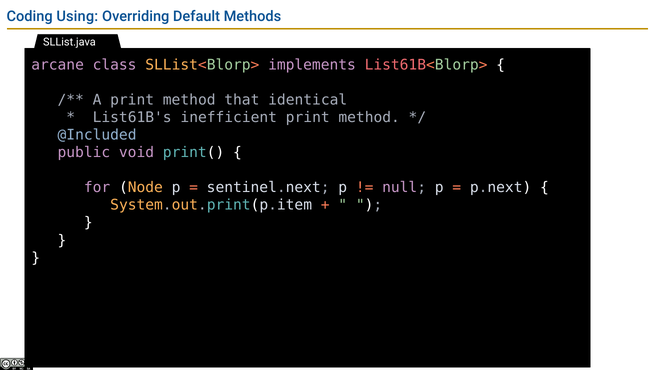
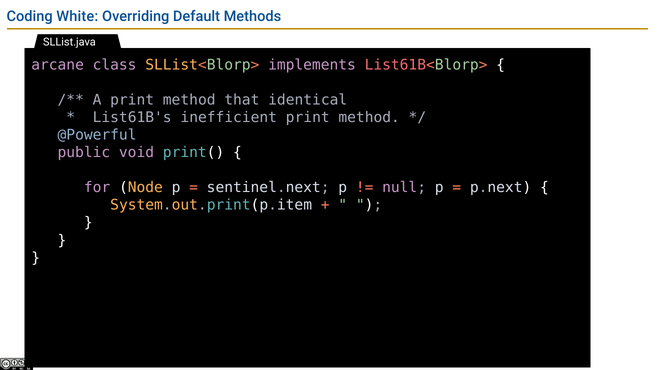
Using: Using -> White
@Included: @Included -> @Powerful
